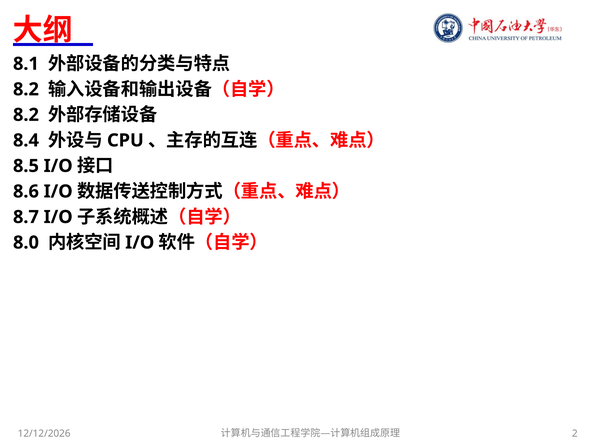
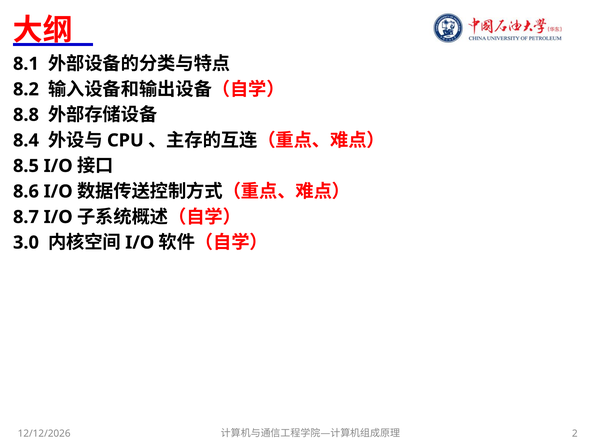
8.2 at (26, 115): 8.2 -> 8.8
8.0: 8.0 -> 3.0
